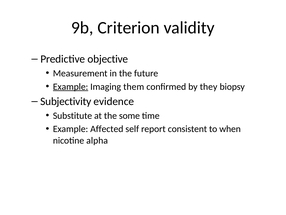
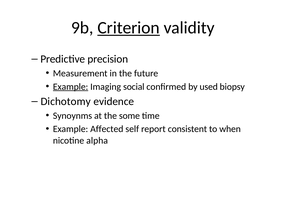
Criterion underline: none -> present
objective: objective -> precision
them: them -> social
they: they -> used
Subjectivity: Subjectivity -> Dichotomy
Substitute: Substitute -> Synoynms
